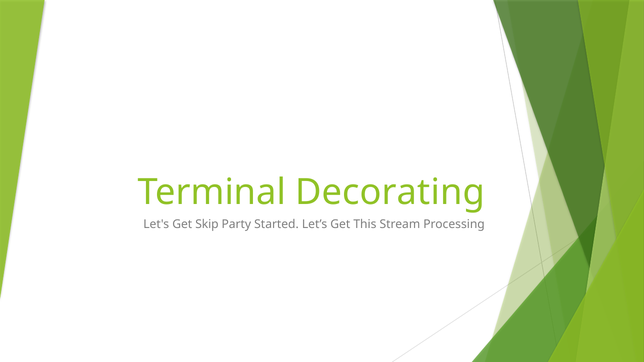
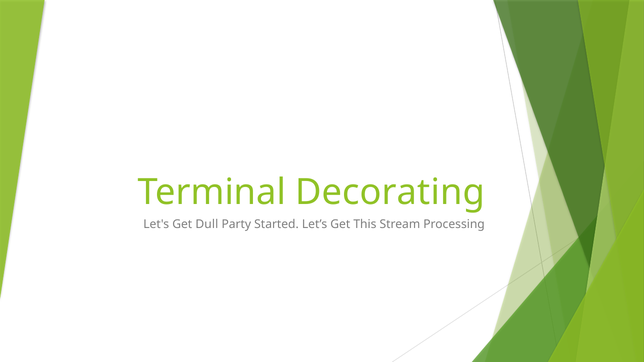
Skip: Skip -> Dull
